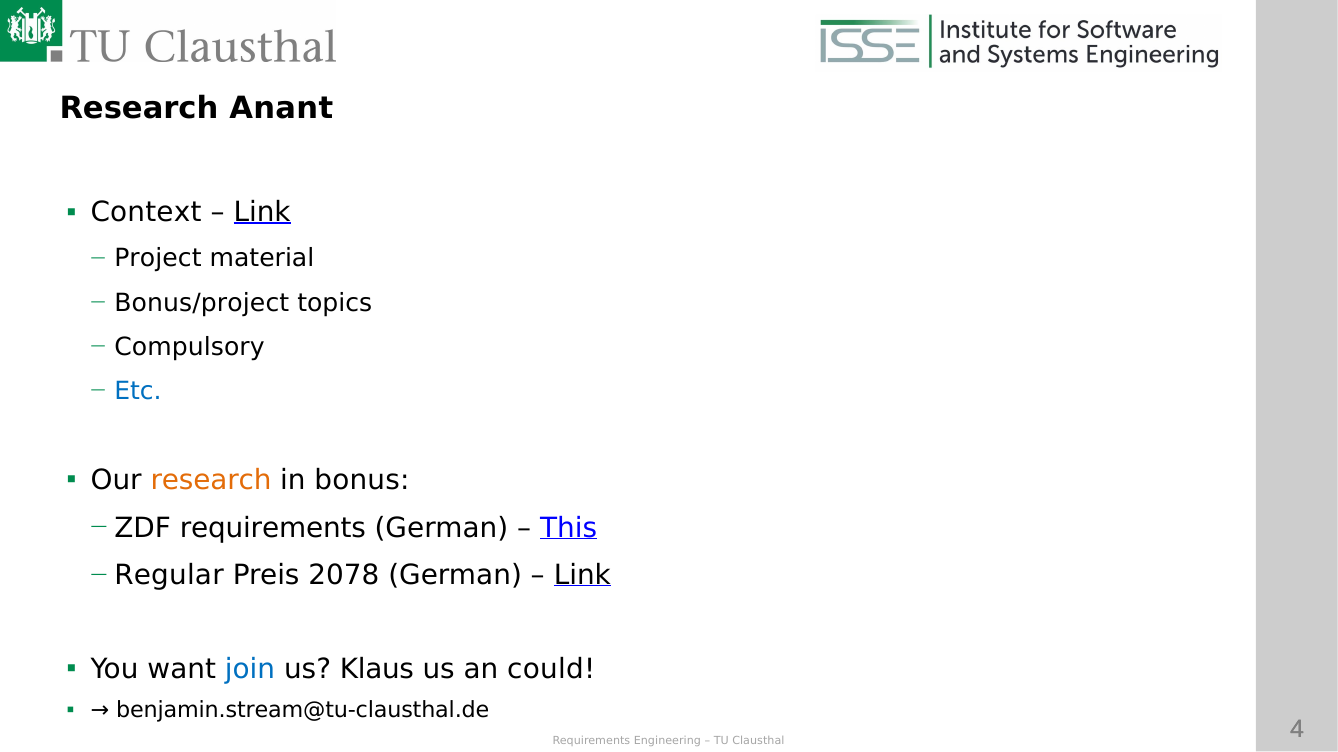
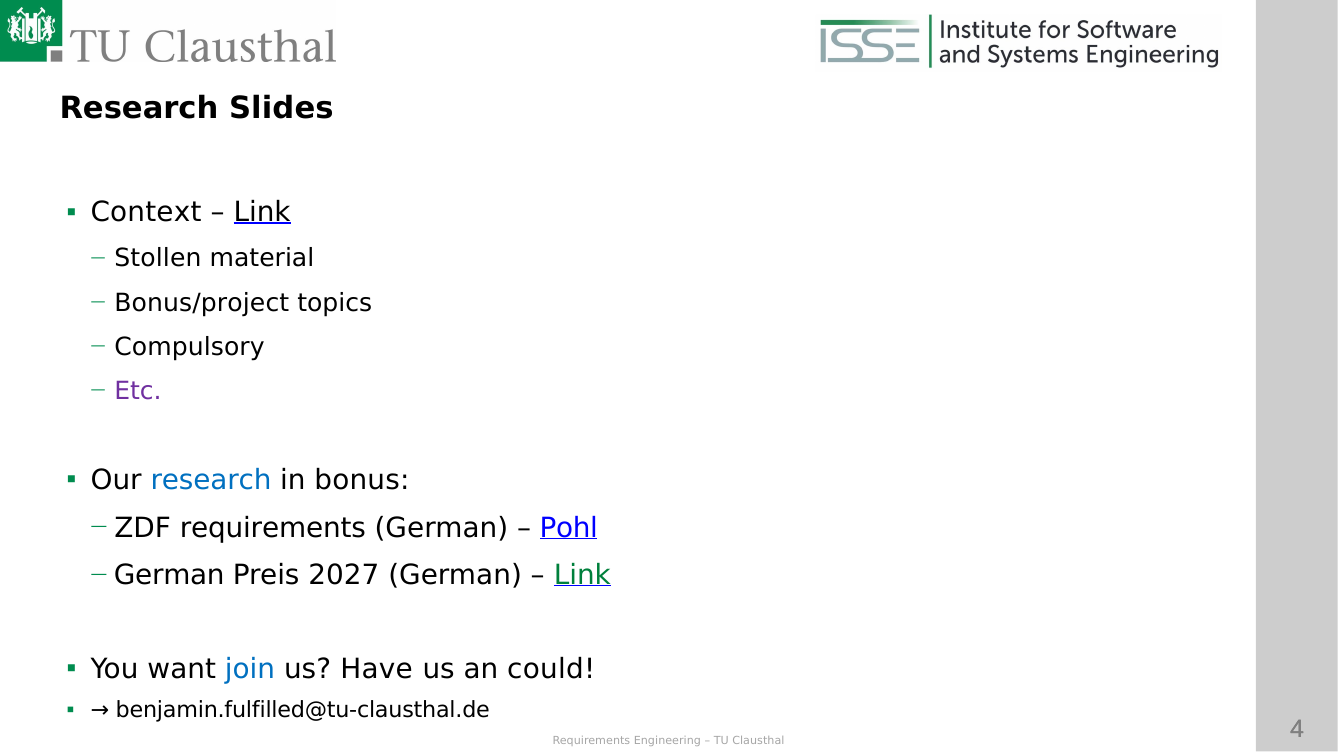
Anant: Anant -> Slides
Project: Project -> Stollen
Etc colour: blue -> purple
research at (211, 480) colour: orange -> blue
This: This -> Pohl
Regular at (169, 576): Regular -> German
2078: 2078 -> 2027
Link at (582, 576) colour: black -> green
Klaus: Klaus -> Have
benjamin.stream@tu-clausthal.de: benjamin.stream@tu-clausthal.de -> benjamin.fulfilled@tu-clausthal.de
